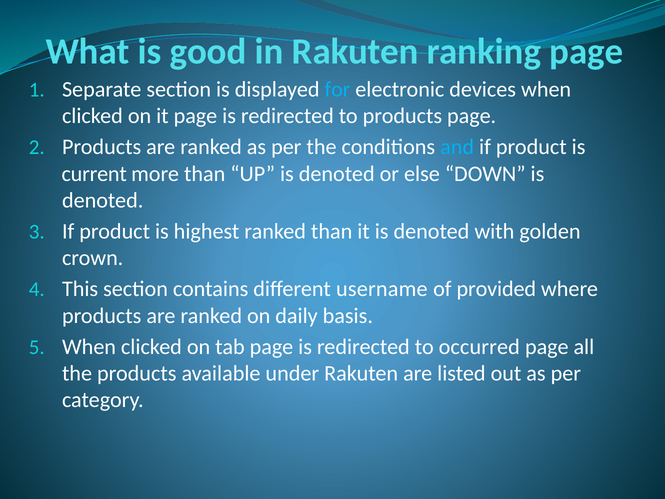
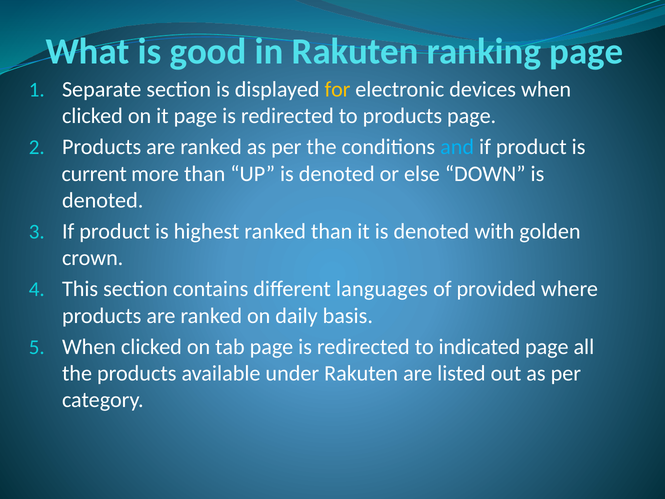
for colour: light blue -> yellow
username: username -> languages
occurred: occurred -> indicated
